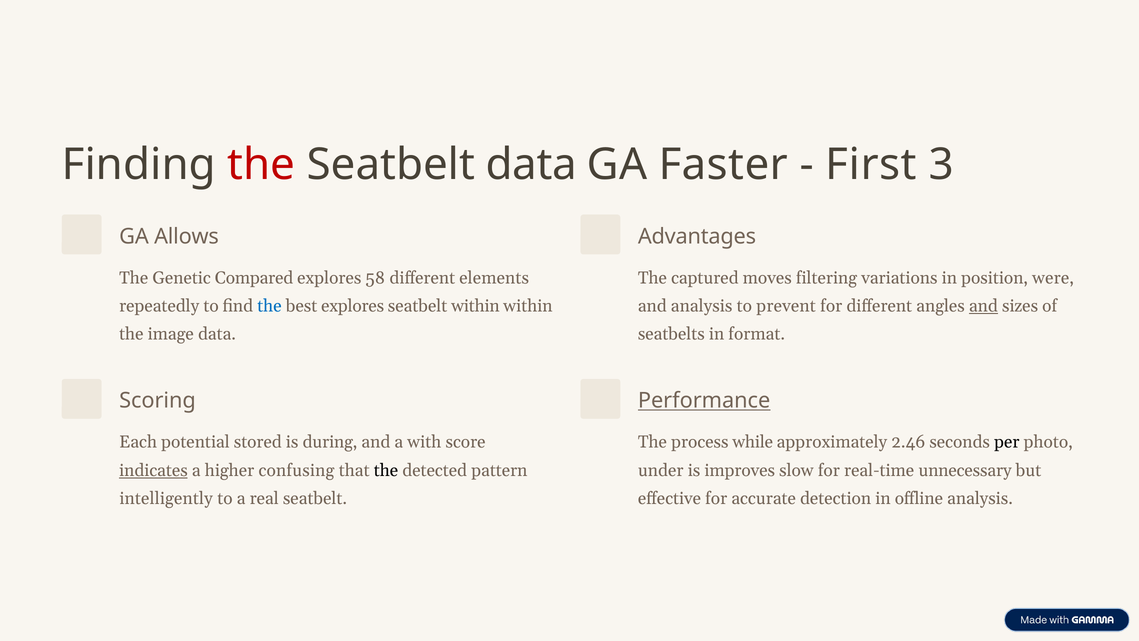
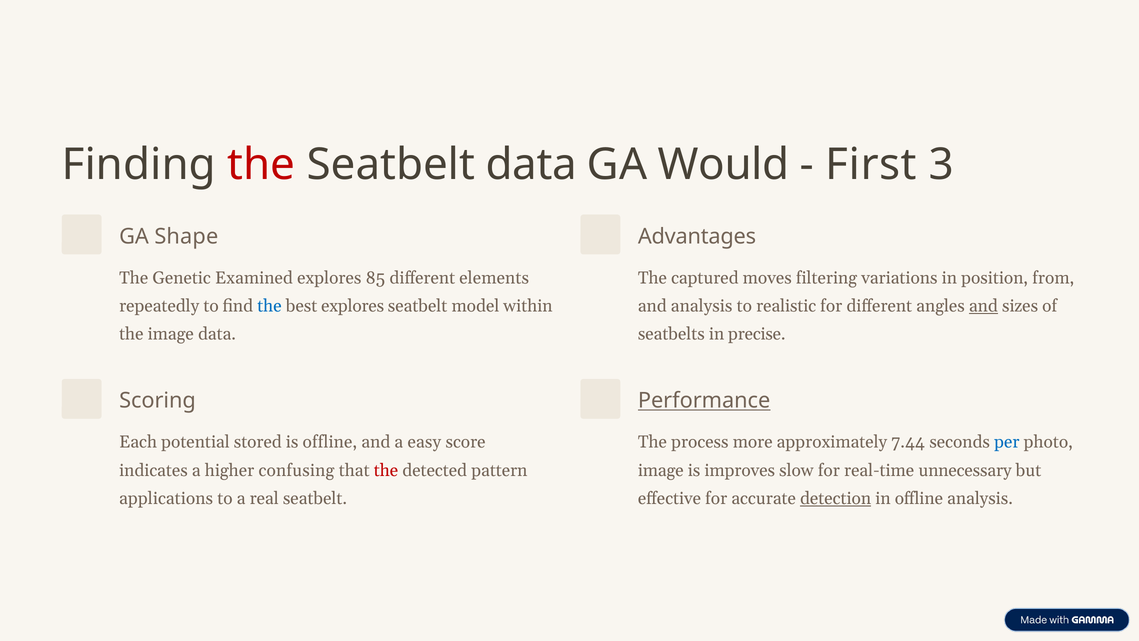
Faster: Faster -> Would
Allows: Allows -> Shape
Compared: Compared -> Examined
58: 58 -> 85
were: were -> from
seatbelt within: within -> model
prevent: prevent -> realistic
format: format -> precise
is during: during -> offline
with: with -> easy
while: while -> more
2.46: 2.46 -> 7.44
per colour: black -> blue
indicates underline: present -> none
the at (386, 470) colour: black -> red
under at (661, 470): under -> image
intelligently: intelligently -> applications
detection underline: none -> present
